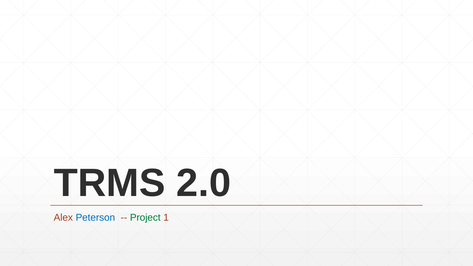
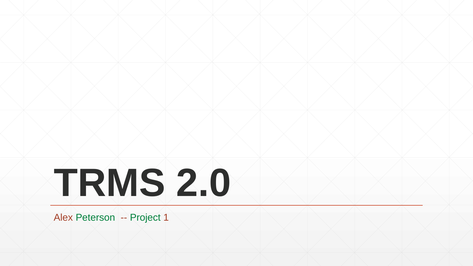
Peterson colour: blue -> green
